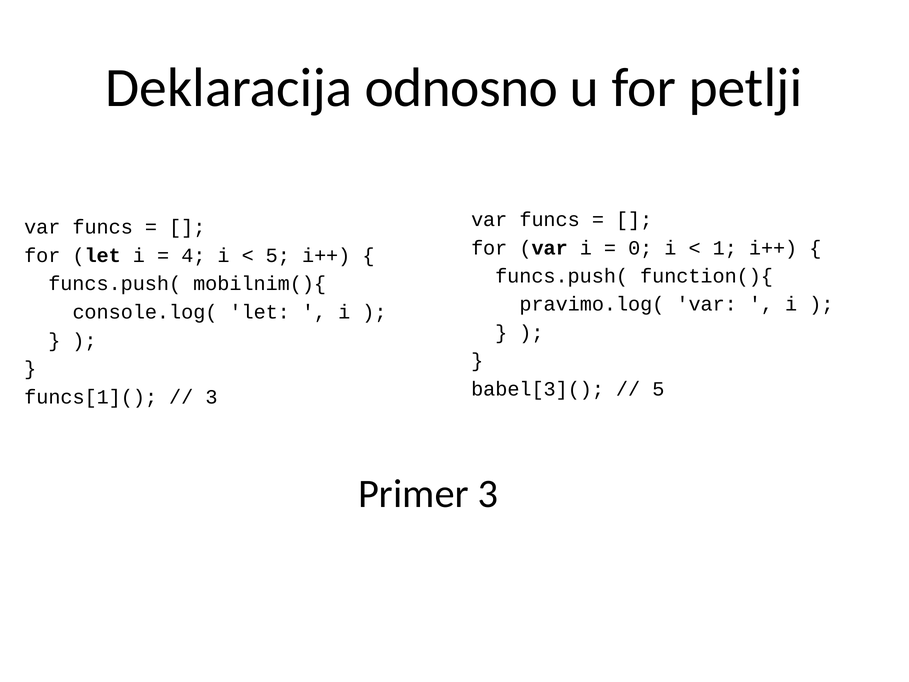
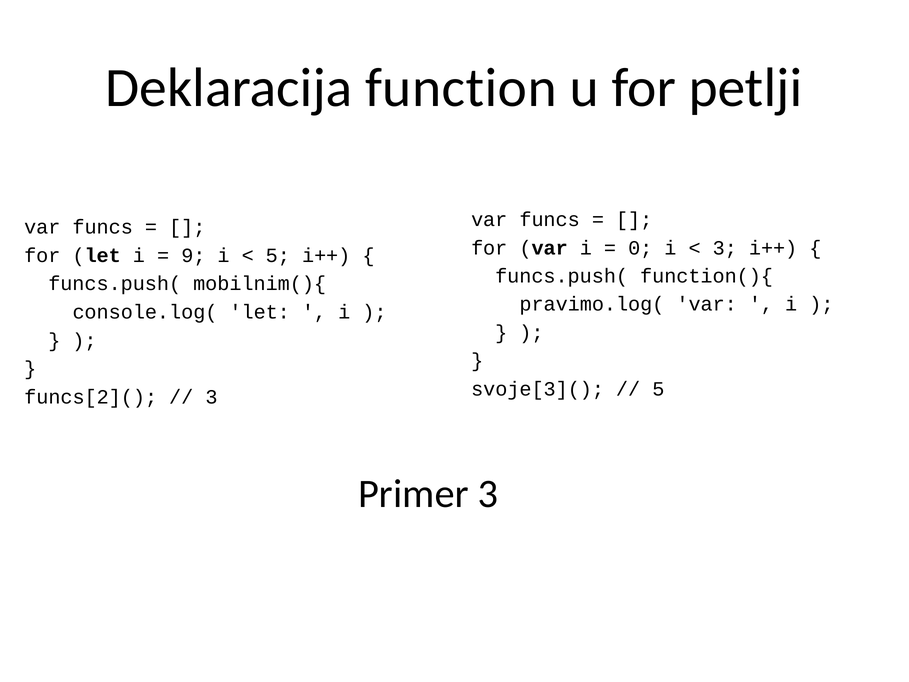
odnosno: odnosno -> function
1 at (725, 248): 1 -> 3
4: 4 -> 9
babel[3](: babel[3]( -> svoje[3](
funcs[1](: funcs[1]( -> funcs[2](
